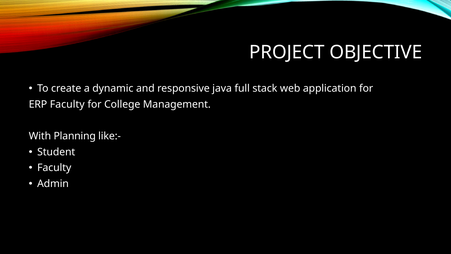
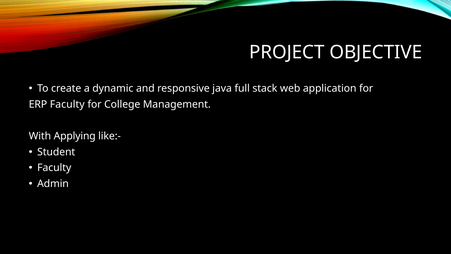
Planning: Planning -> Applying
